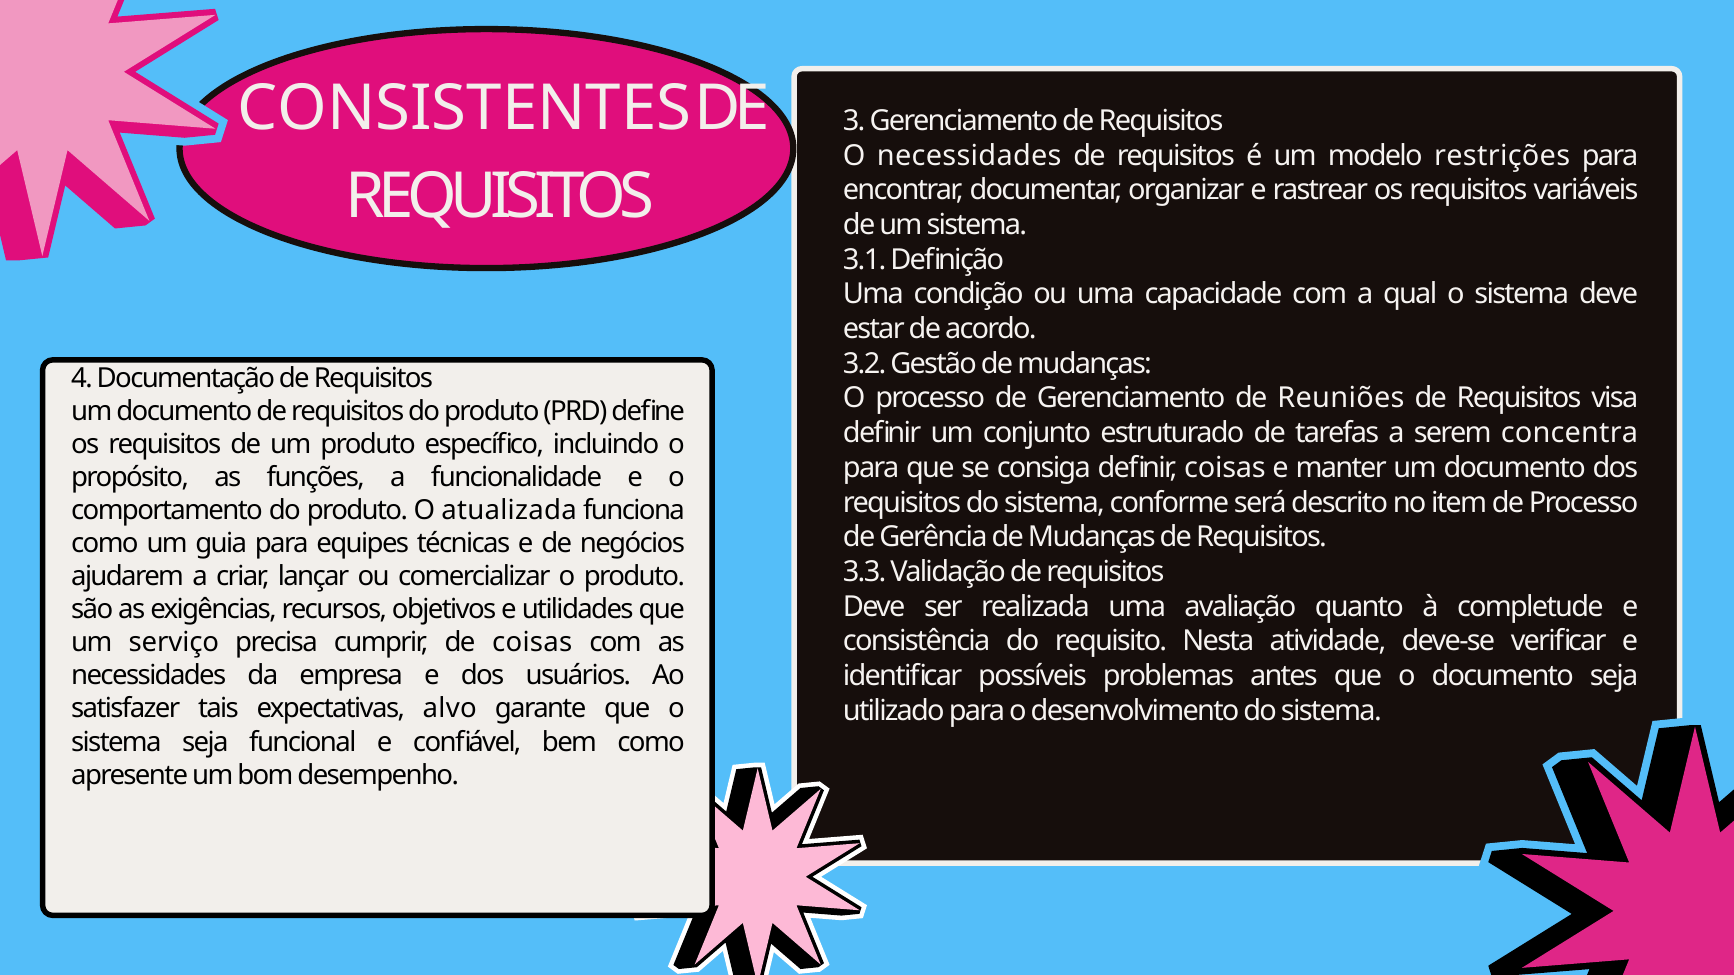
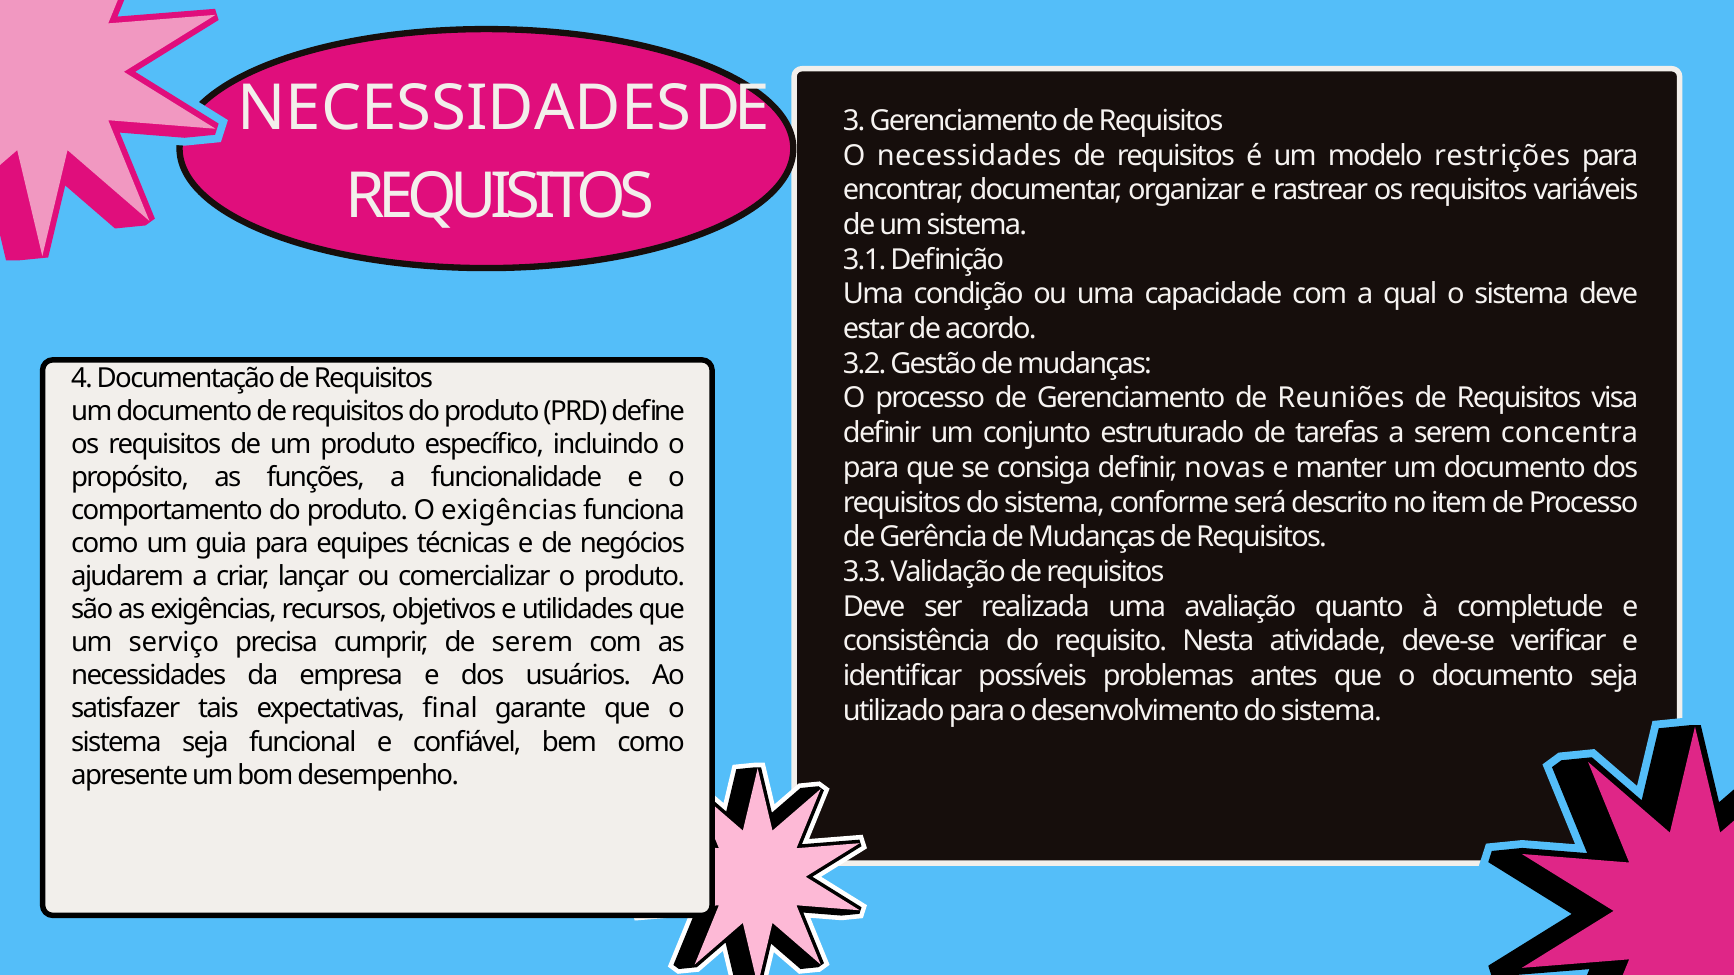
CONSISTENTES at (464, 109): CONSISTENTES -> NECESSIDADES
definir coisas: coisas -> novas
O atualizada: atualizada -> exigências
de coisas: coisas -> serem
alvo: alvo -> final
